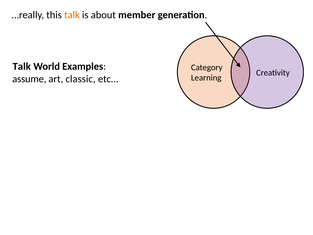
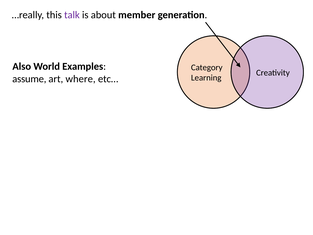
talk at (72, 15) colour: orange -> purple
Talk at (22, 66): Talk -> Also
classic: classic -> where
